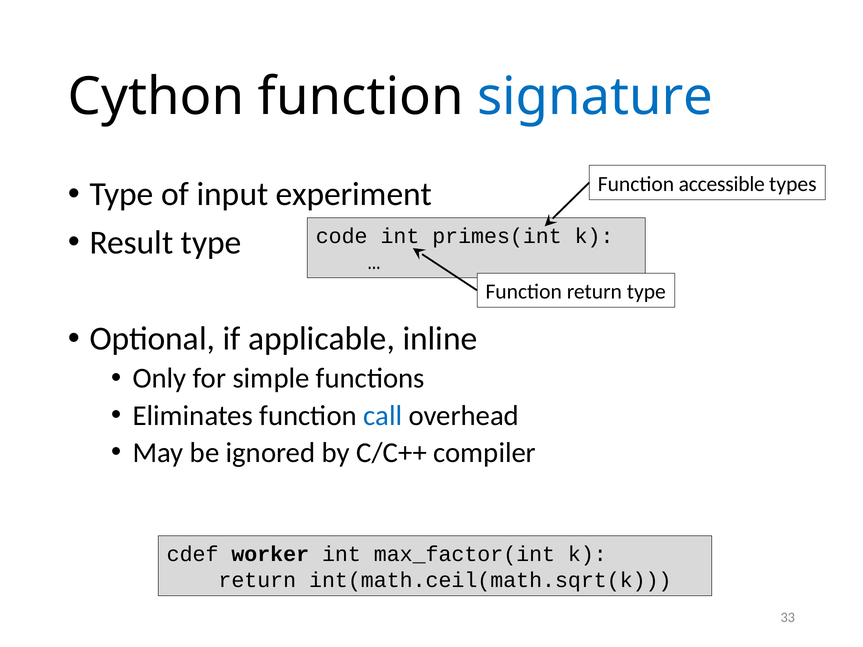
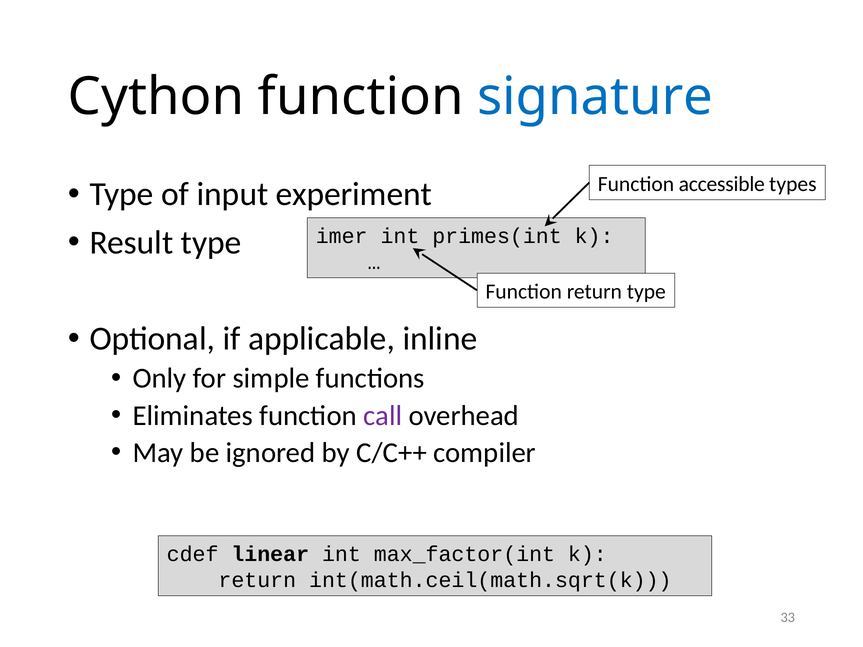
code: code -> imer
call colour: blue -> purple
worker: worker -> linear
